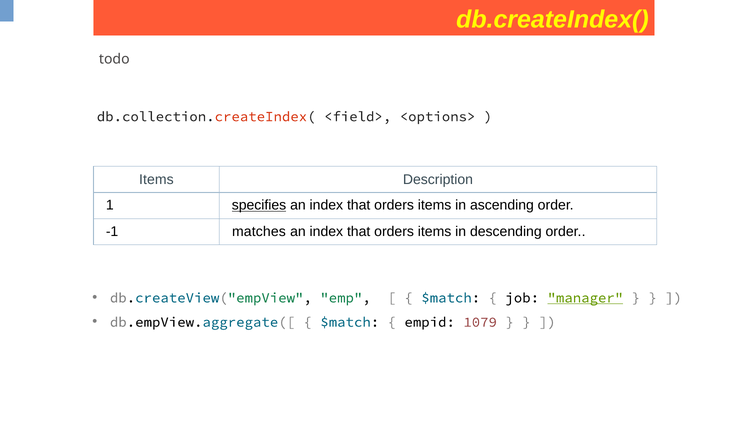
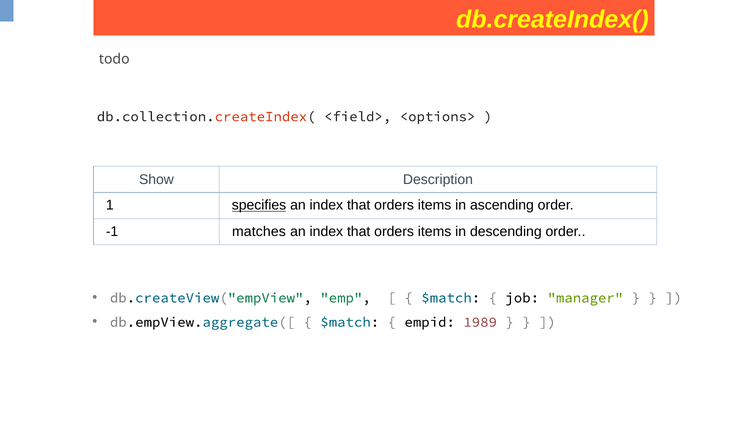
Items at (156, 180): Items -> Show
manager underline: present -> none
1079: 1079 -> 1989
